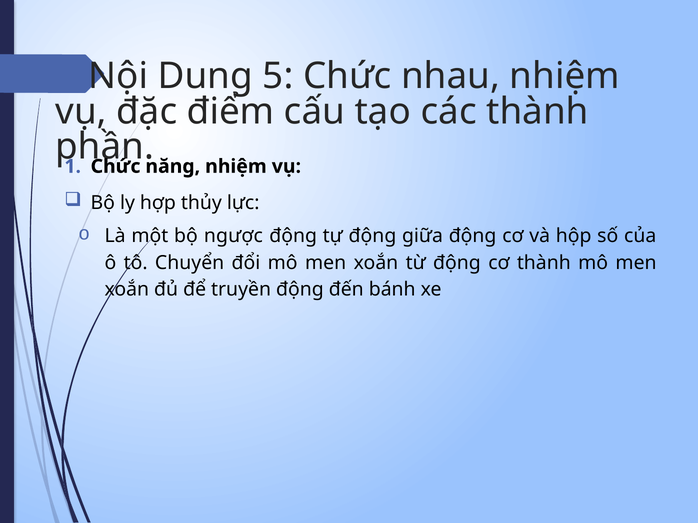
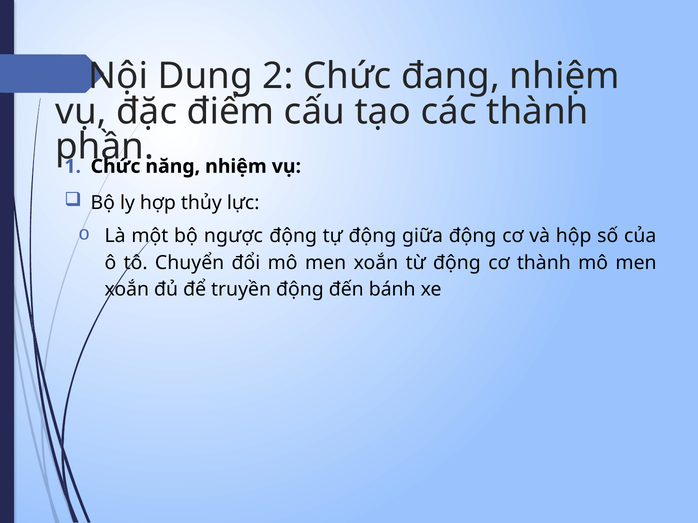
5: 5 -> 2
nhau: nhau -> đang
